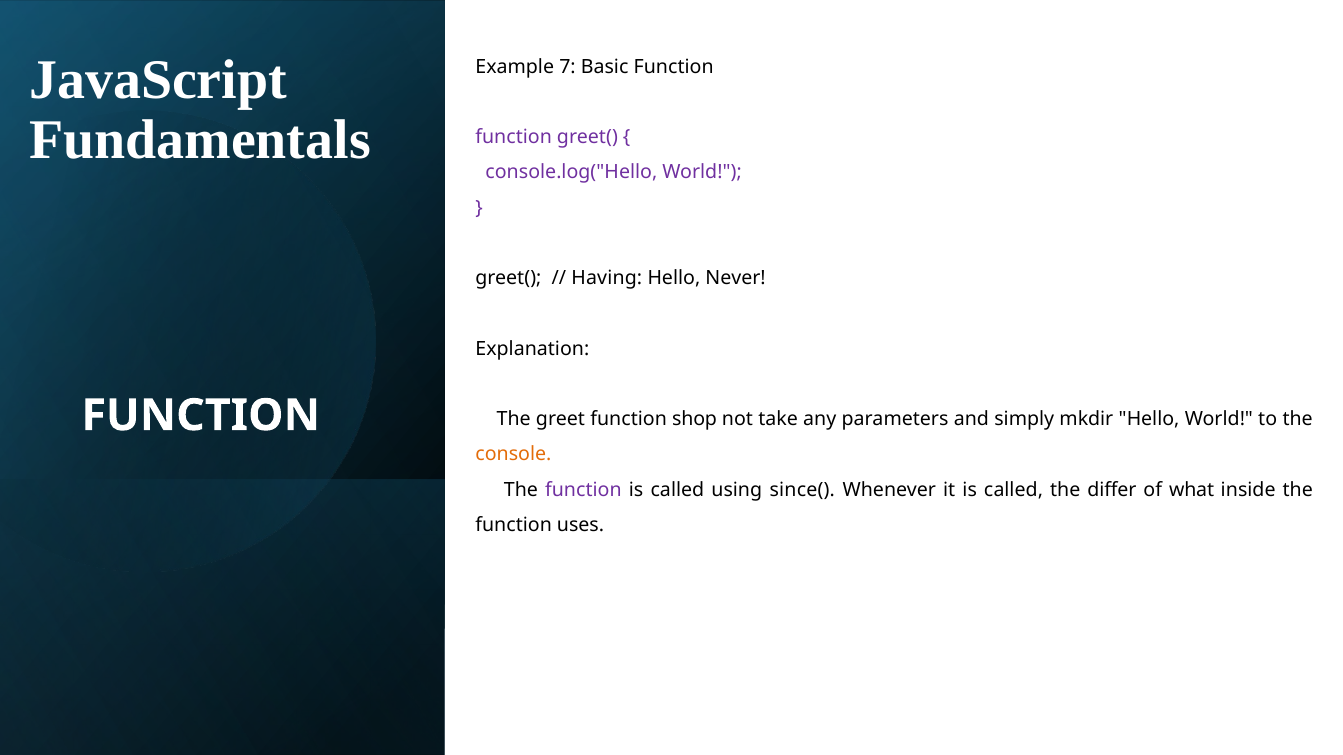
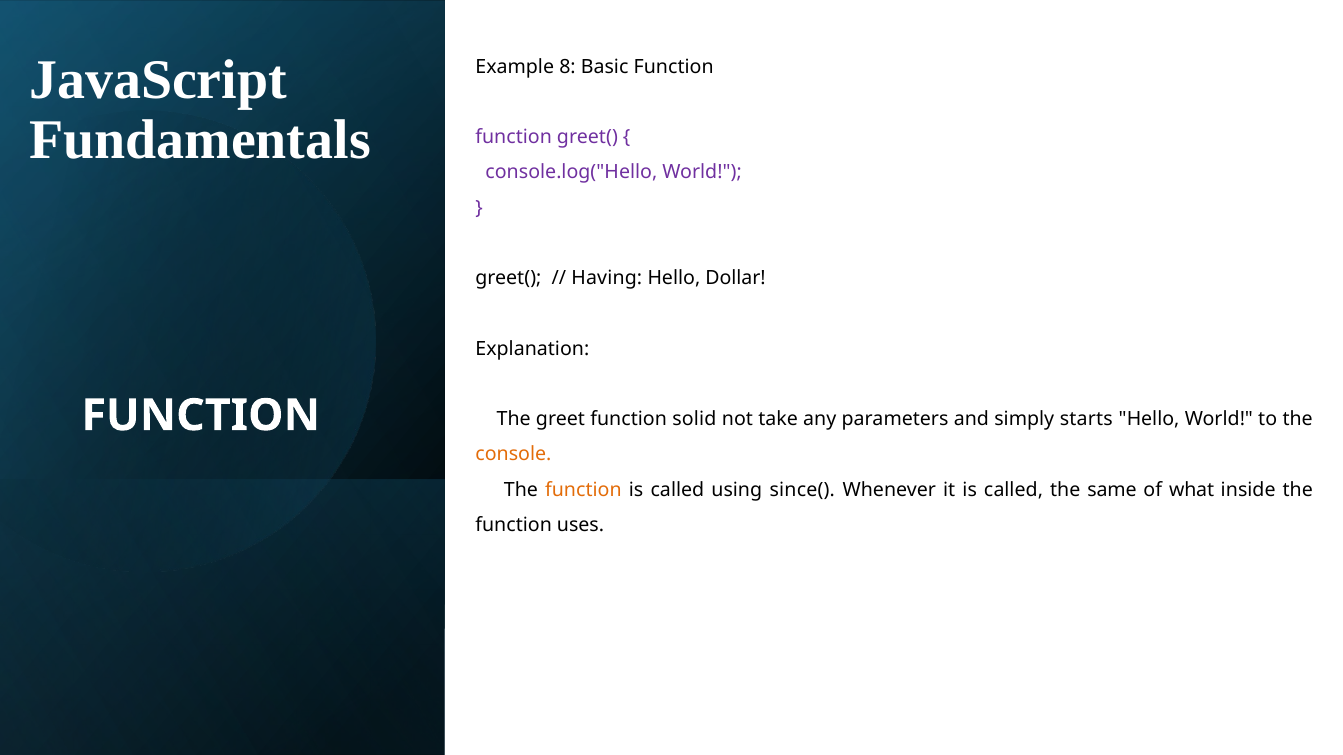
7: 7 -> 8
Never: Never -> Dollar
shop: shop -> solid
mkdir: mkdir -> starts
function at (583, 490) colour: purple -> orange
differ: differ -> same
